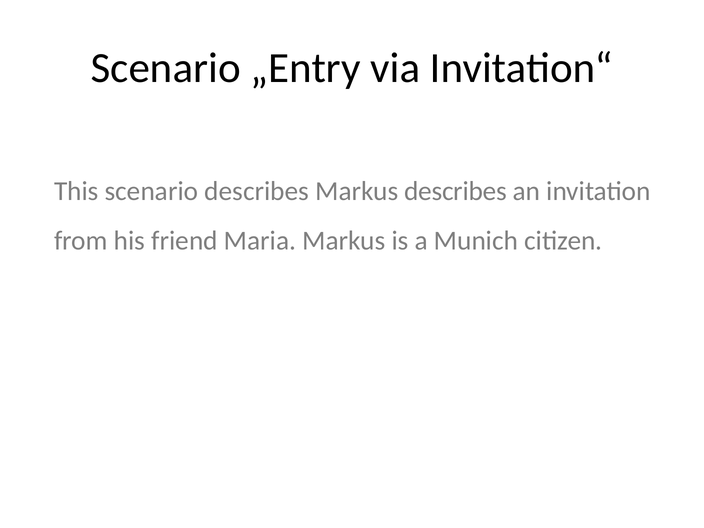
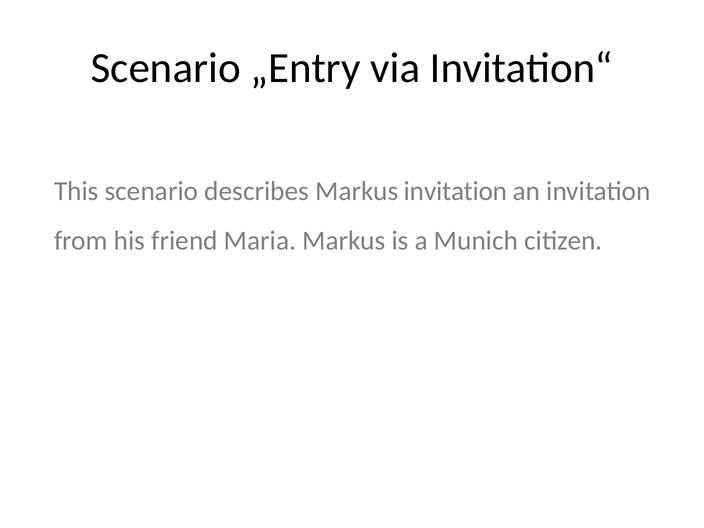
Markus describes: describes -> invitation
